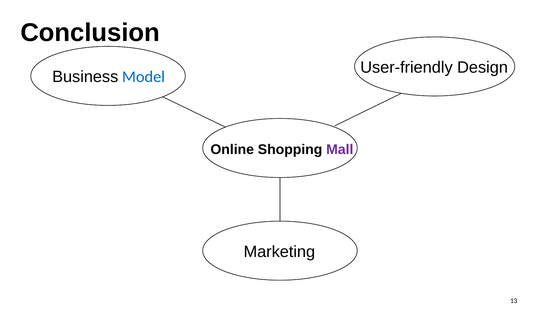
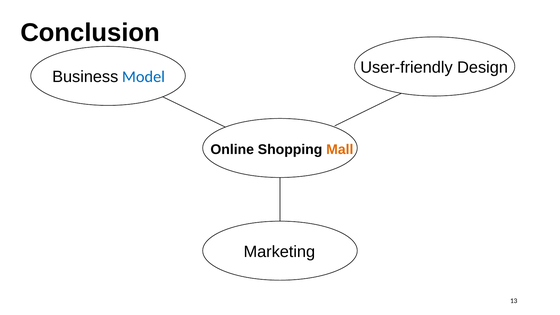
Mall colour: purple -> orange
